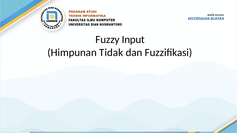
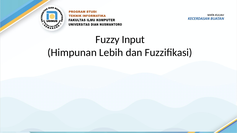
Tidak: Tidak -> Lebih
